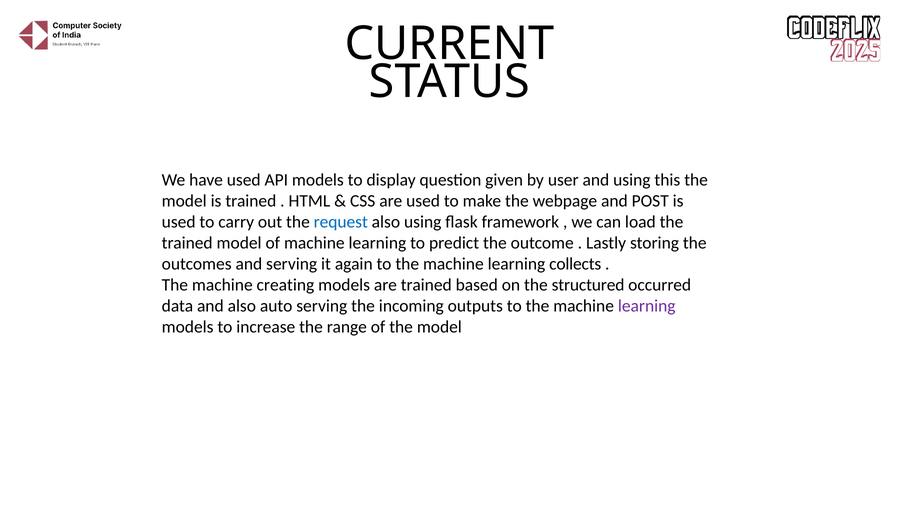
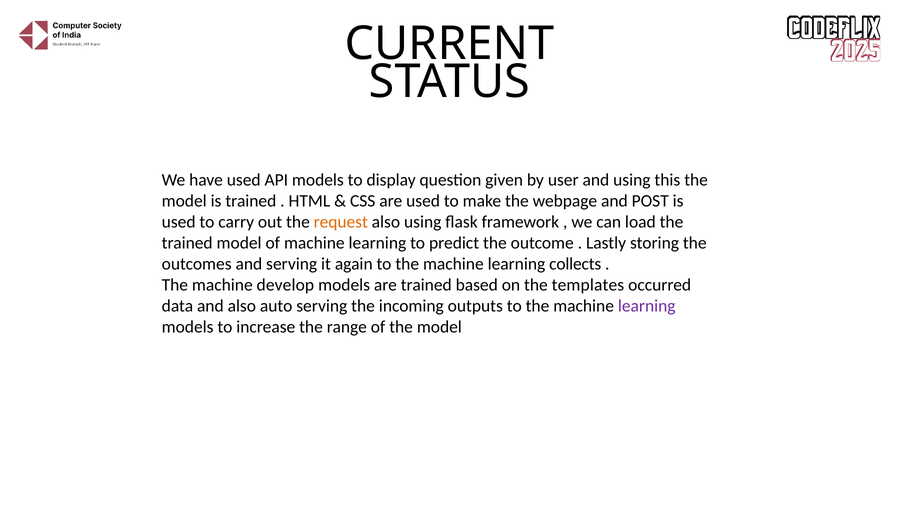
request colour: blue -> orange
creating: creating -> develop
structured: structured -> templates
